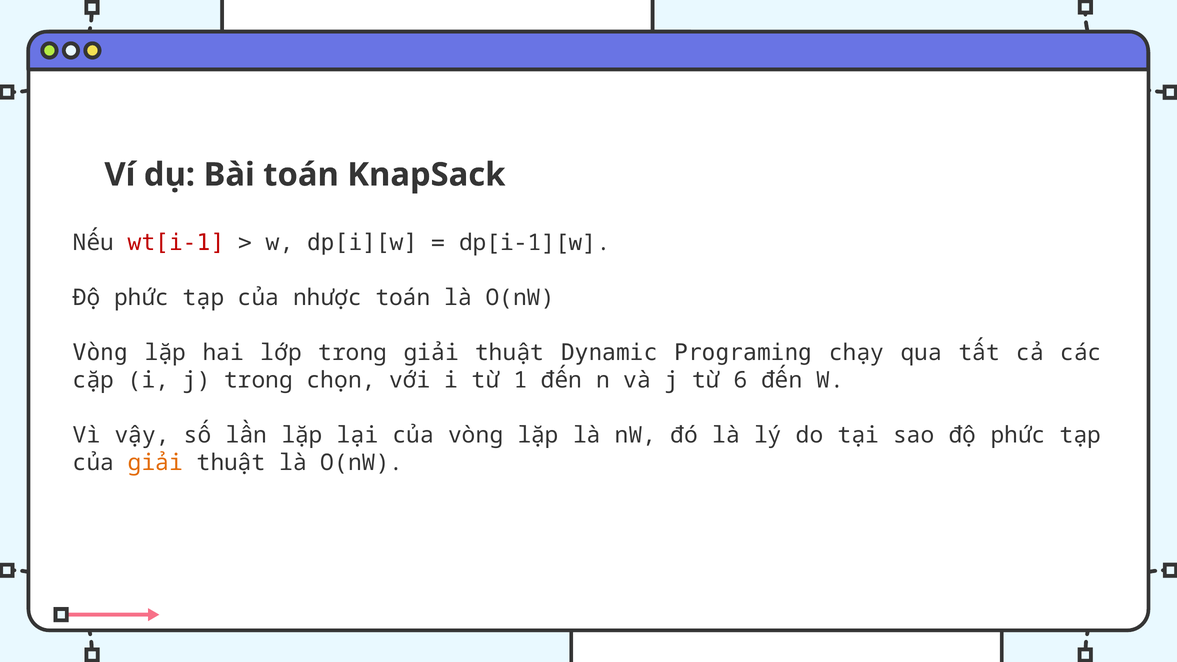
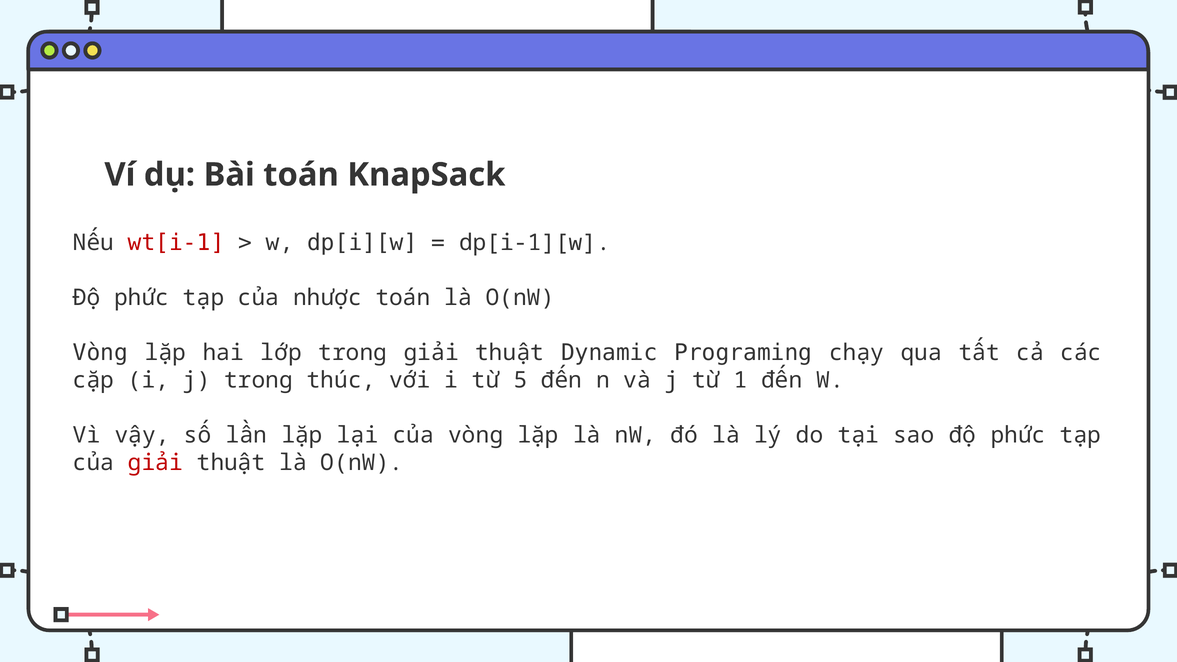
chọn: chọn -> thúc
1: 1 -> 5
6: 6 -> 1
giải at (155, 463) colour: orange -> red
